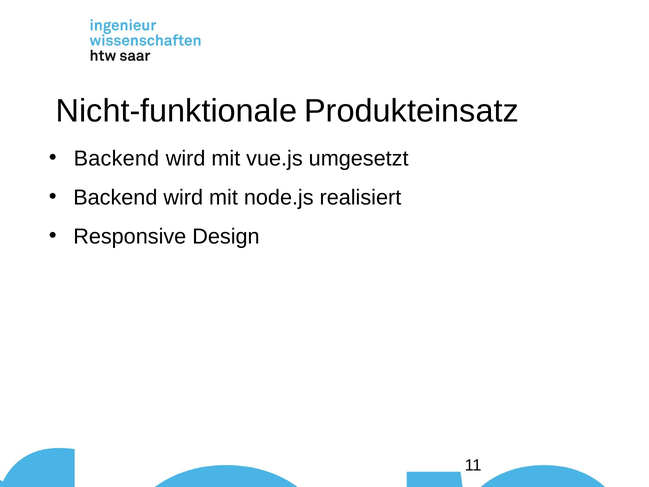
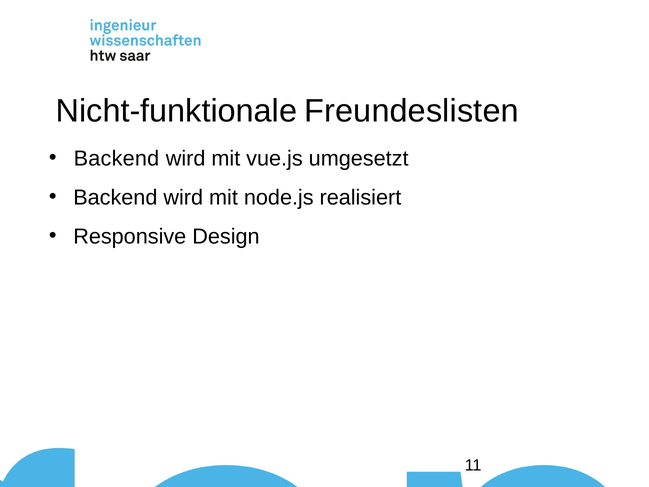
Produkteinsatz: Produkteinsatz -> Freundeslisten
